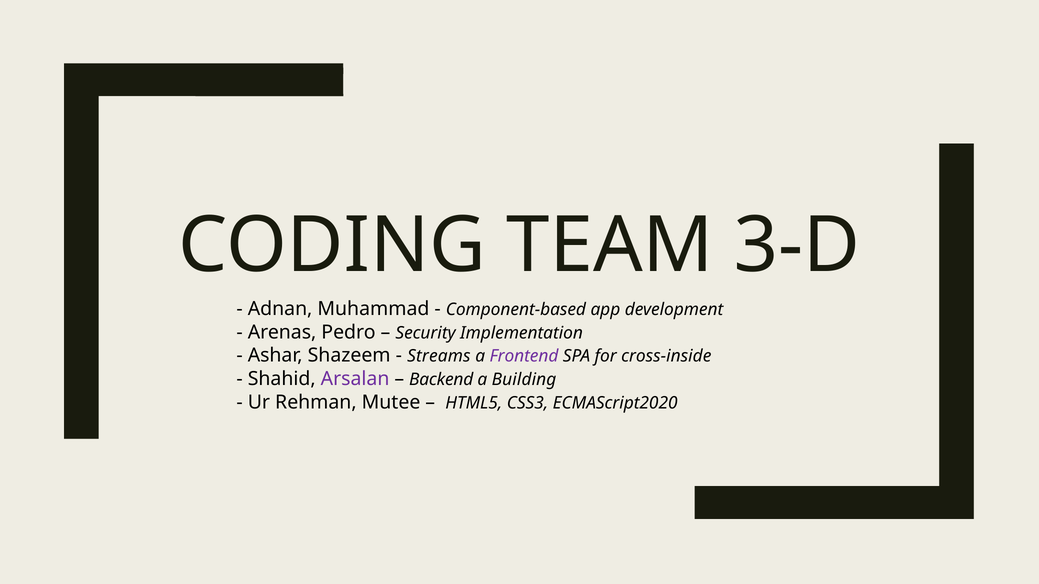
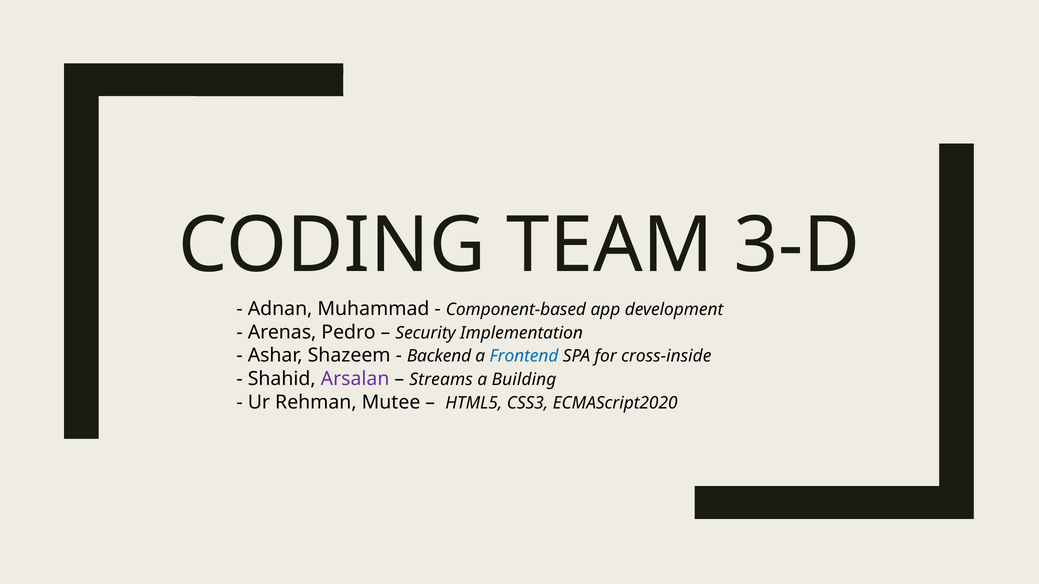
Streams: Streams -> Backend
Frontend colour: purple -> blue
Backend: Backend -> Streams
